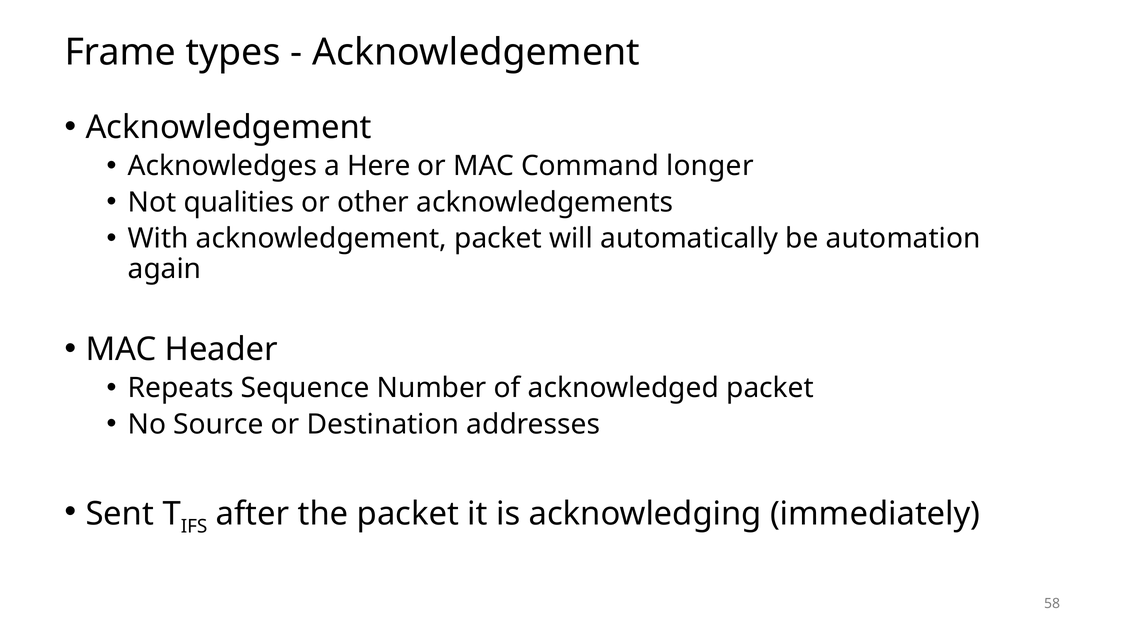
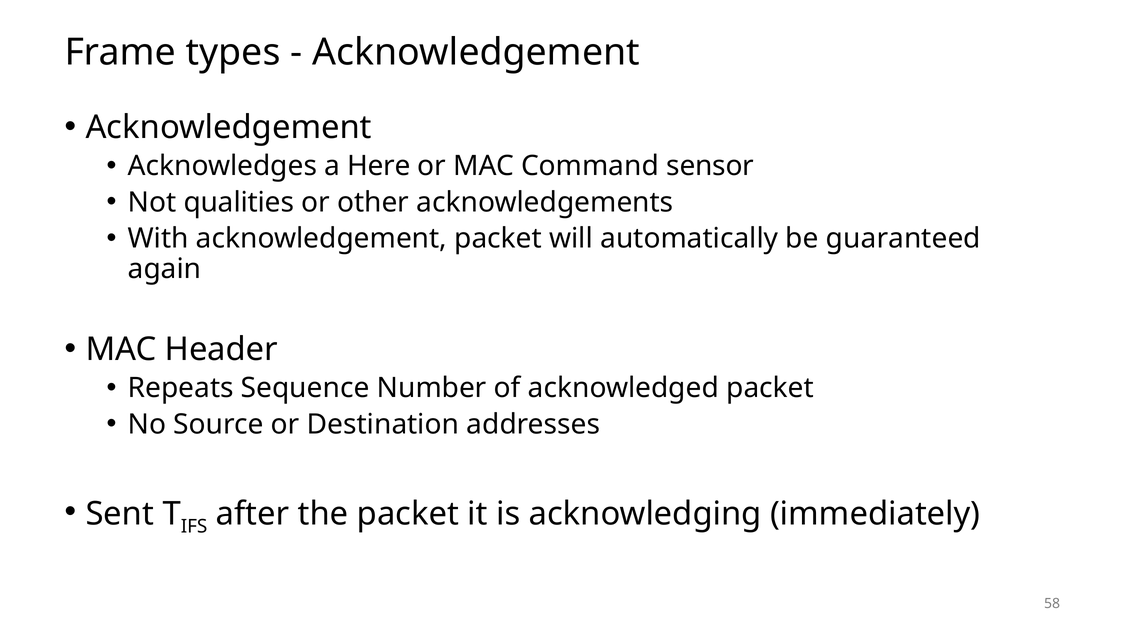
longer: longer -> sensor
automation: automation -> guaranteed
